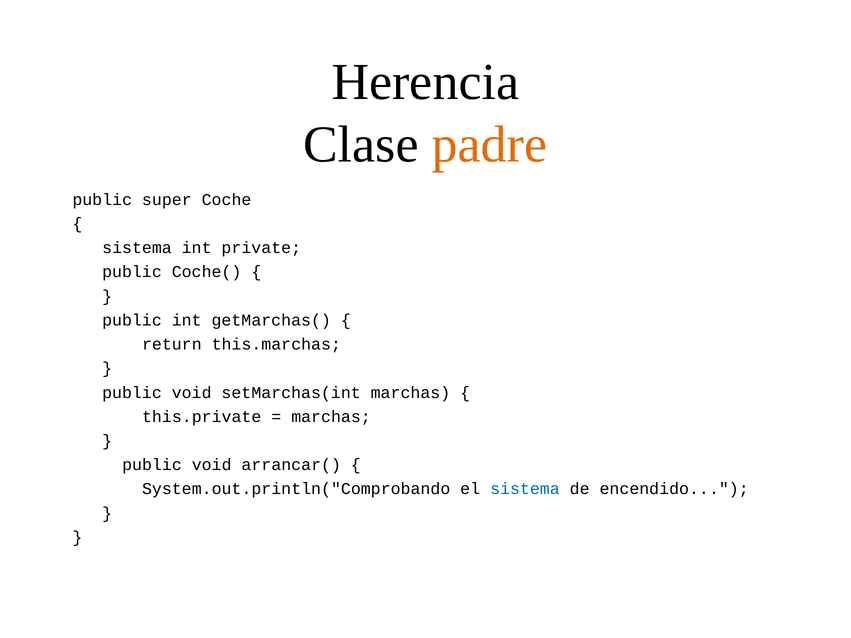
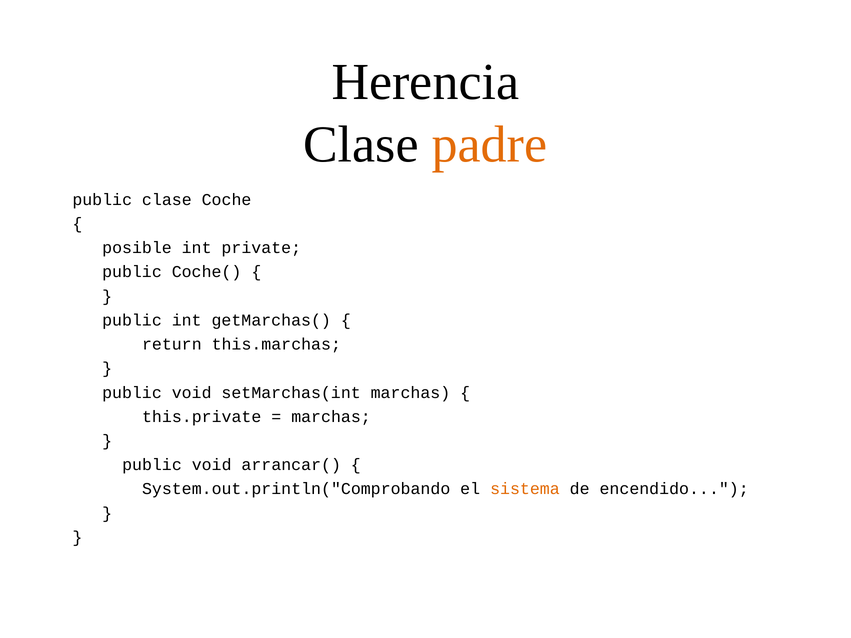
public super: super -> clase
sistema at (137, 248): sistema -> posible
sistema at (525, 489) colour: blue -> orange
